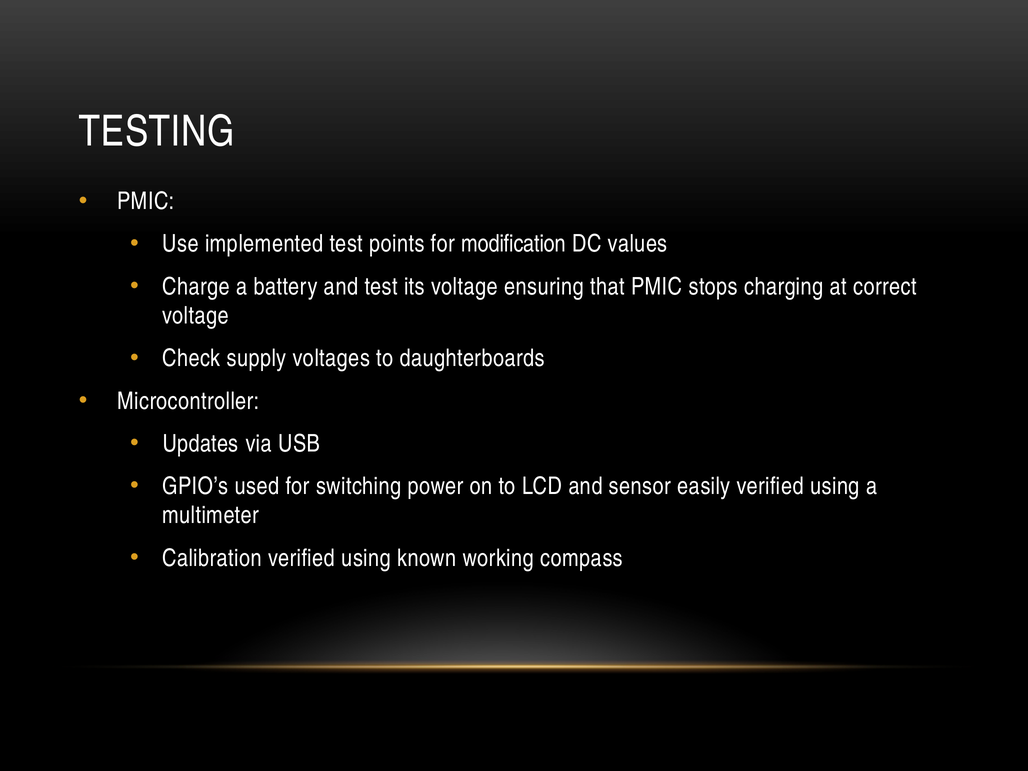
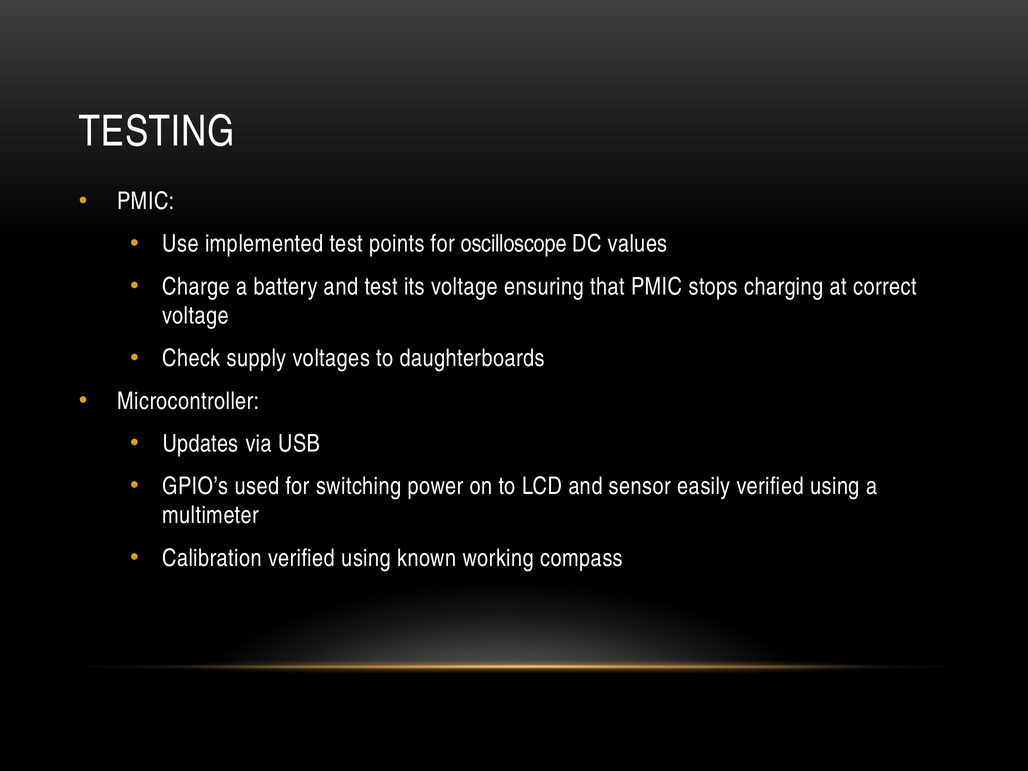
modification: modification -> oscilloscope
